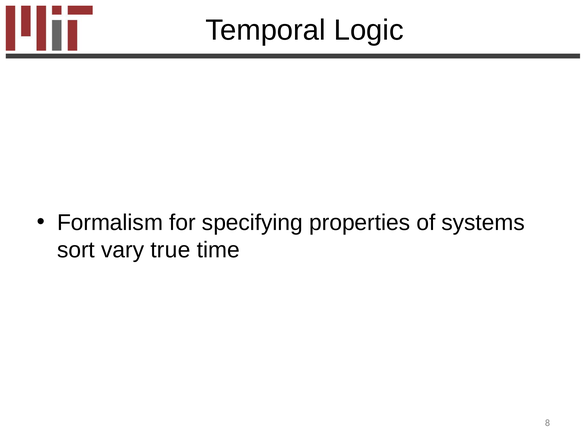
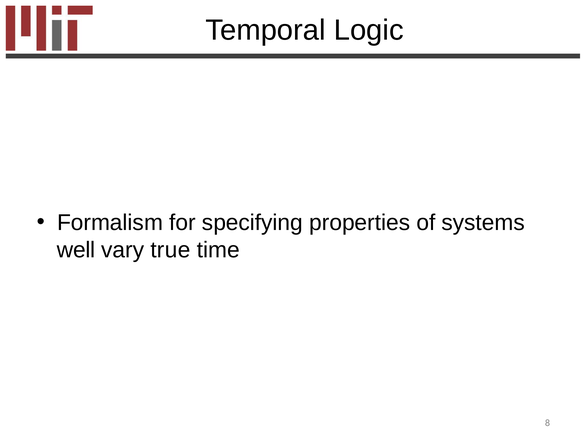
sort: sort -> well
